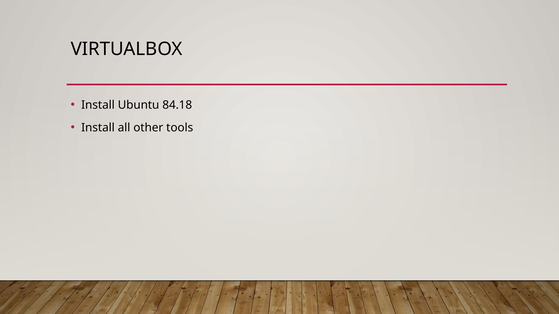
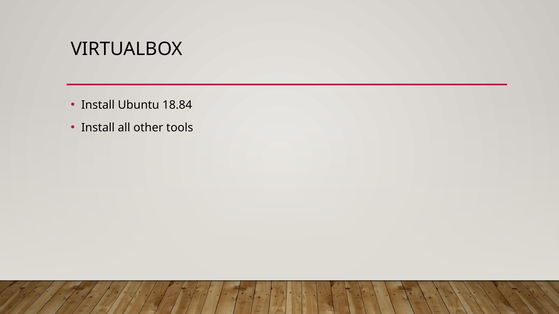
84.18: 84.18 -> 18.84
